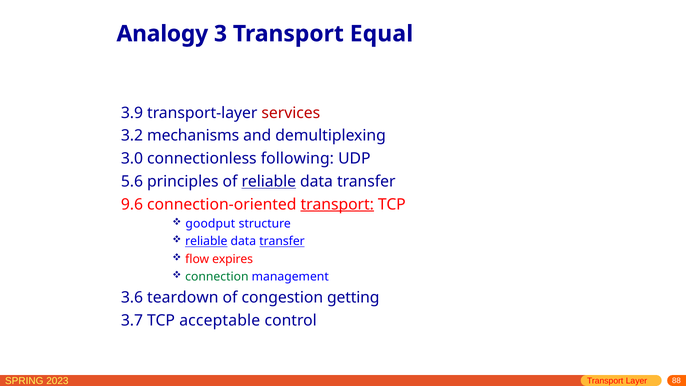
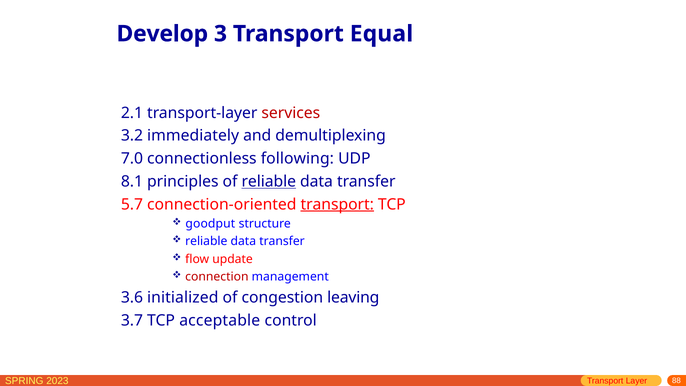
Analogy: Analogy -> Develop
3.9: 3.9 -> 2.1
mechanisms: mechanisms -> immediately
3.0: 3.0 -> 7.0
5.6: 5.6 -> 8.1
9.6: 9.6 -> 5.7
reliable at (206, 241) underline: present -> none
transfer at (282, 241) underline: present -> none
expires: expires -> update
connection colour: green -> red
teardown: teardown -> initialized
getting: getting -> leaving
